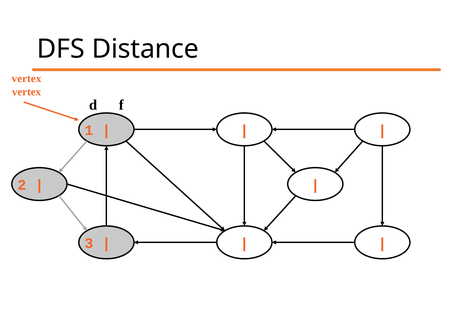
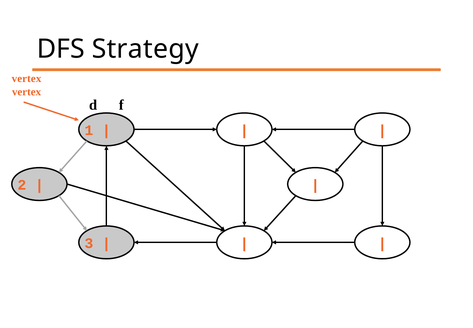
Distance: Distance -> Strategy
